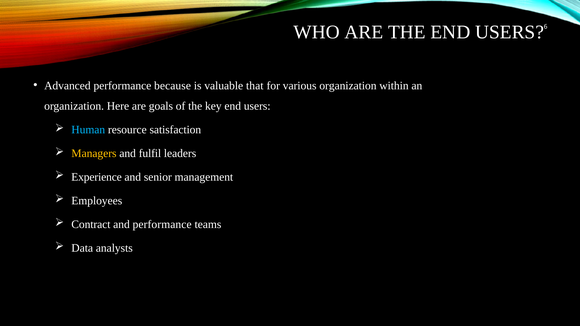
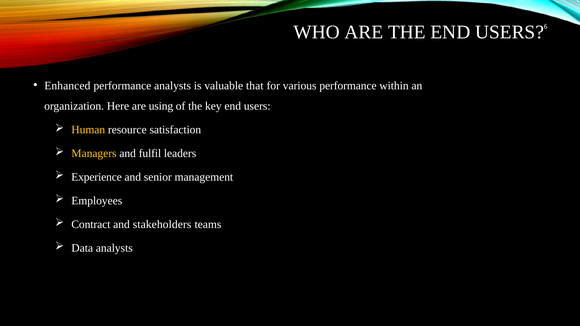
Advanced: Advanced -> Enhanced
performance because: because -> analysts
various organization: organization -> performance
goals: goals -> using
Human colour: light blue -> yellow
and performance: performance -> stakeholders
